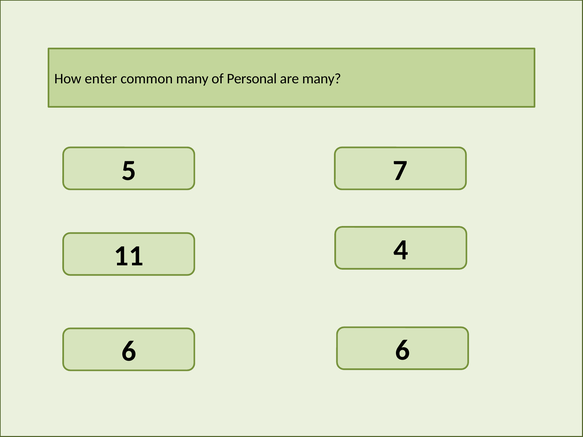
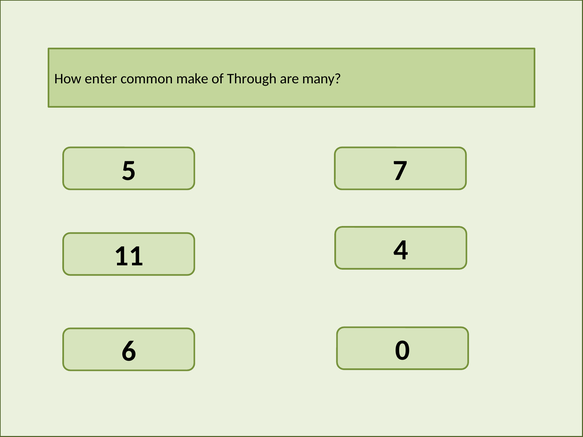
common many: many -> make
Personal: Personal -> Through
6 6: 6 -> 0
